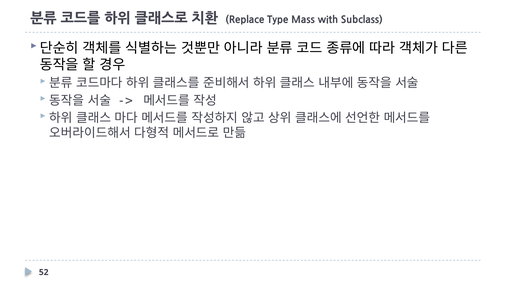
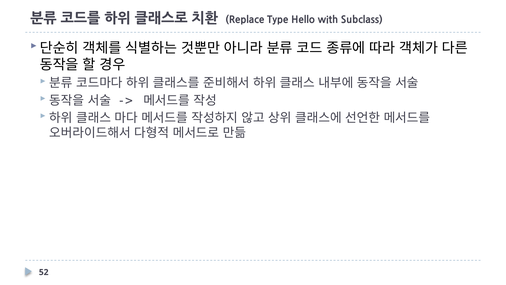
Mass: Mass -> Hello
